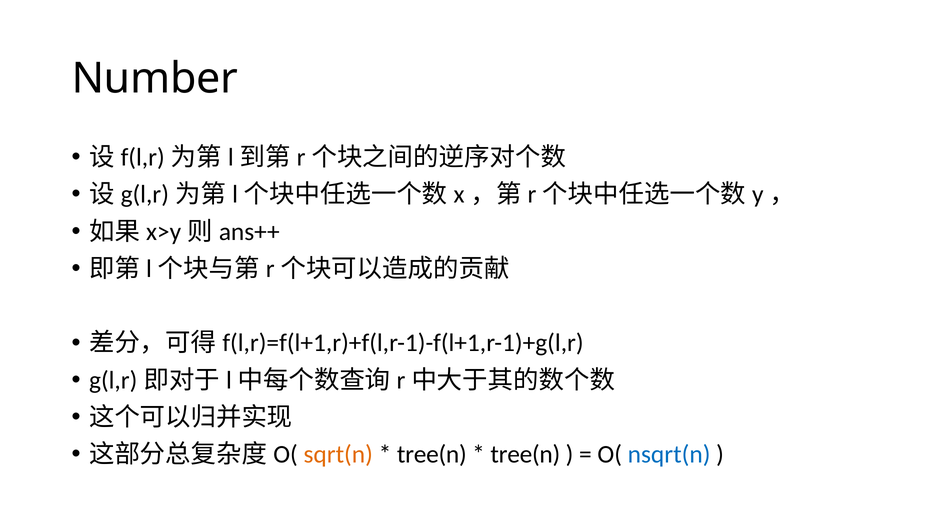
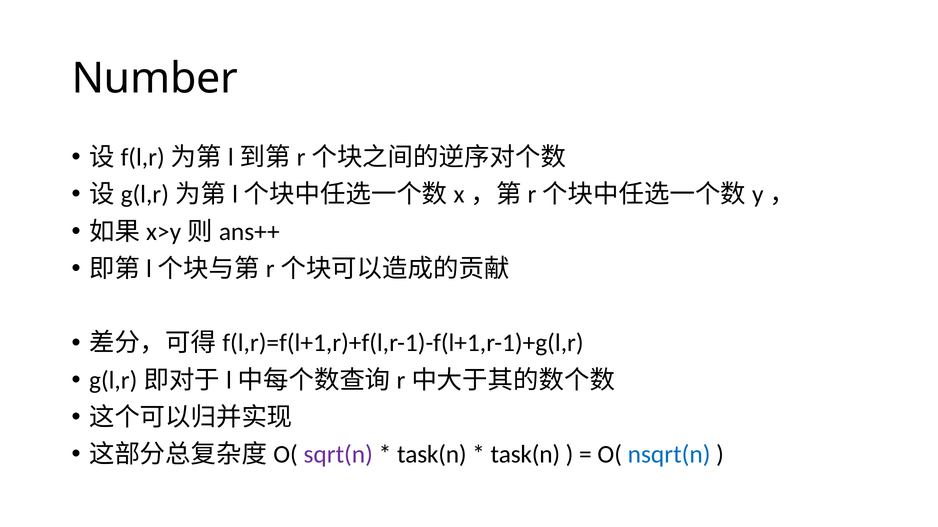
sqrt(n colour: orange -> purple
tree(n at (432, 455): tree(n -> task(n
tree(n at (525, 455): tree(n -> task(n
